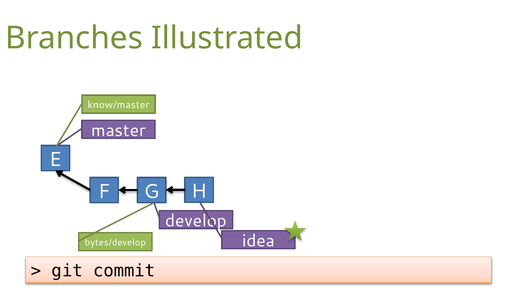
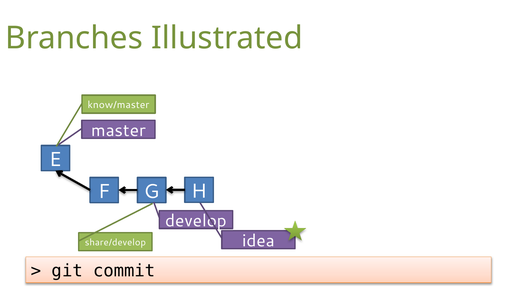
bytes/develop: bytes/develop -> share/develop
